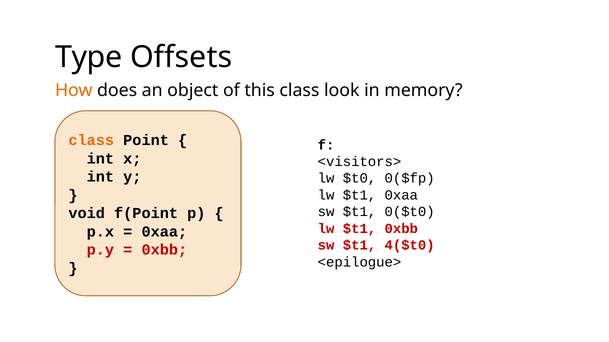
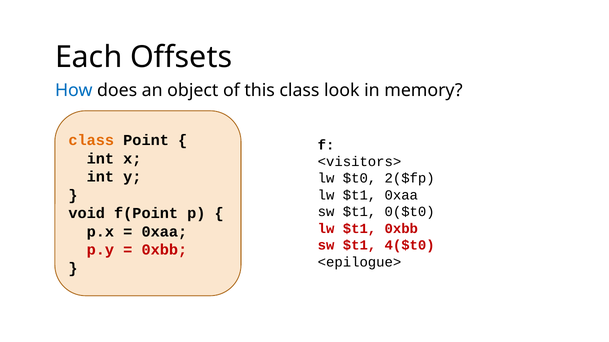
Type: Type -> Each
How colour: orange -> blue
0($fp: 0($fp -> 2($fp
